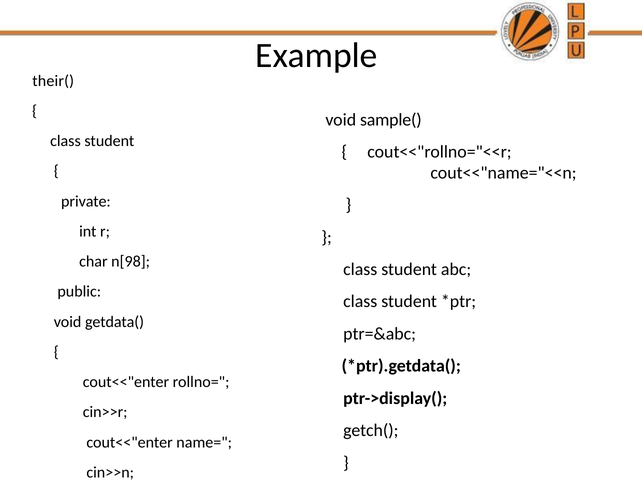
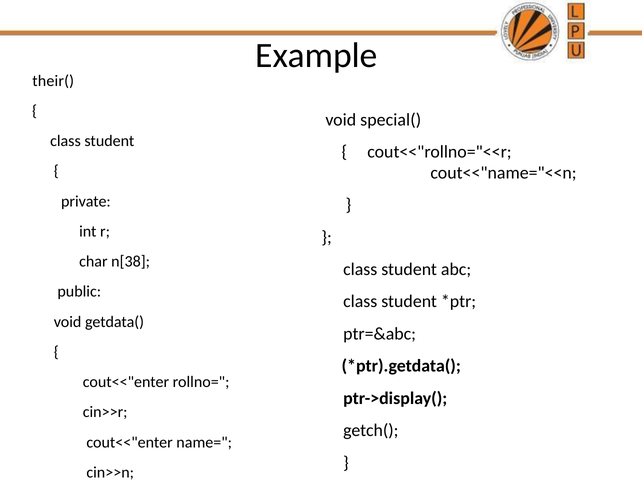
sample(: sample( -> special(
n[98: n[98 -> n[38
